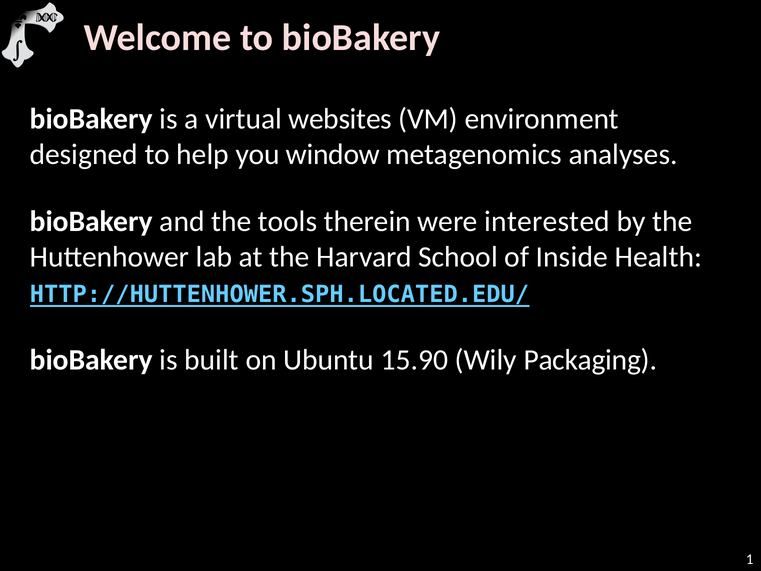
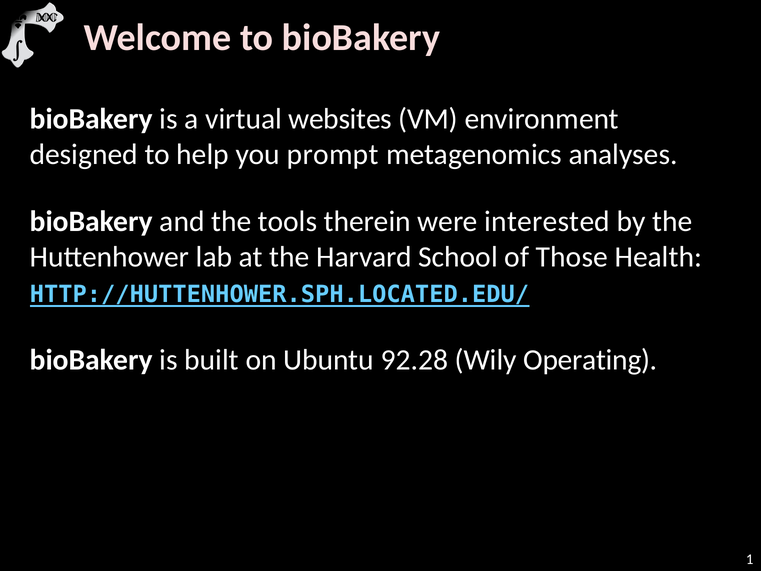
window: window -> prompt
Inside: Inside -> Those
15.90: 15.90 -> 92.28
Packaging: Packaging -> Operating
